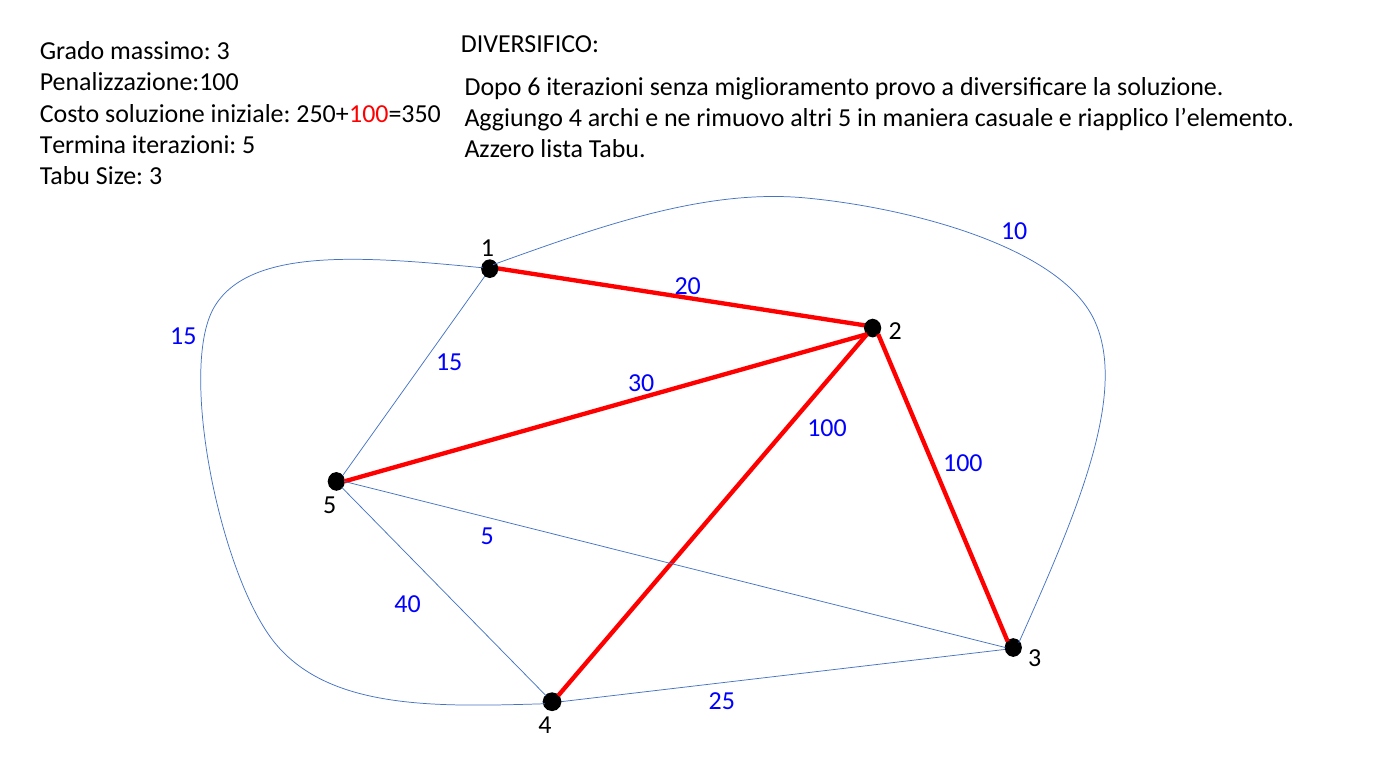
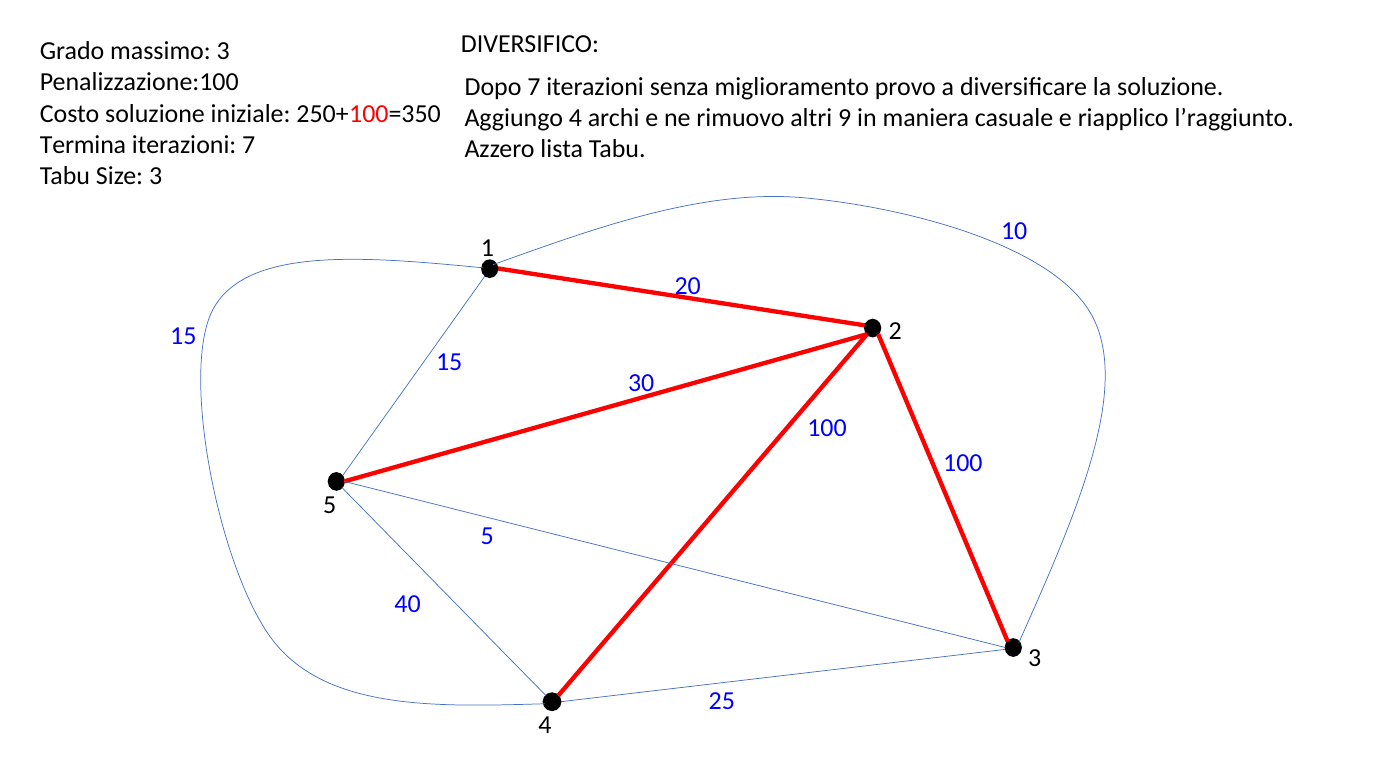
Dopo 6: 6 -> 7
altri 5: 5 -> 9
l’elemento: l’elemento -> l’raggiunto
iterazioni 5: 5 -> 7
